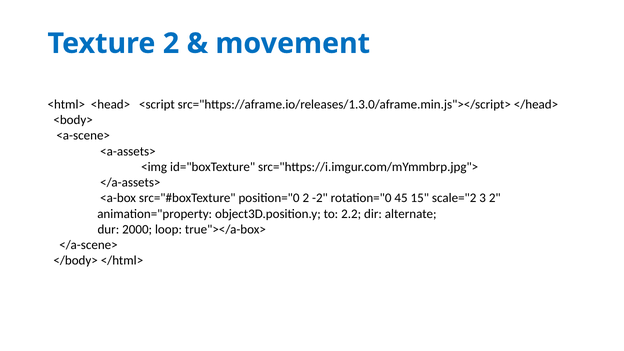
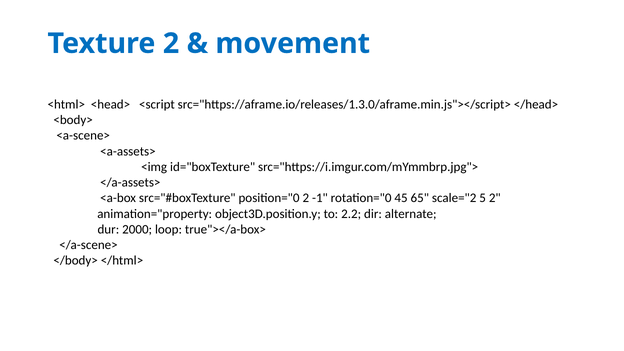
-2: -2 -> -1
15: 15 -> 65
3: 3 -> 5
